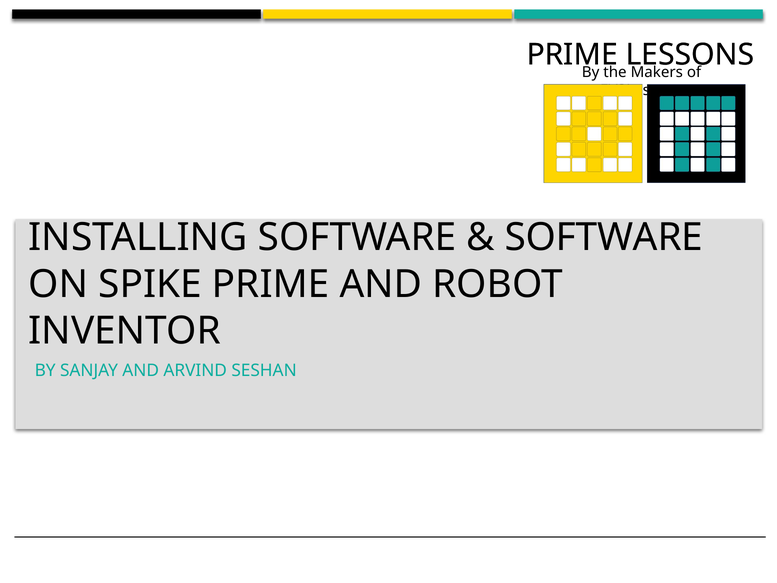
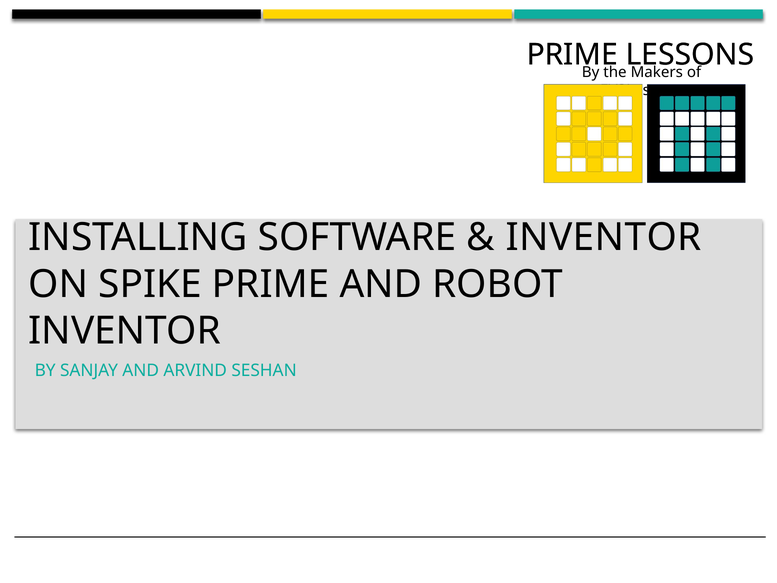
SOFTWARE at (604, 238): SOFTWARE -> INVENTOR
